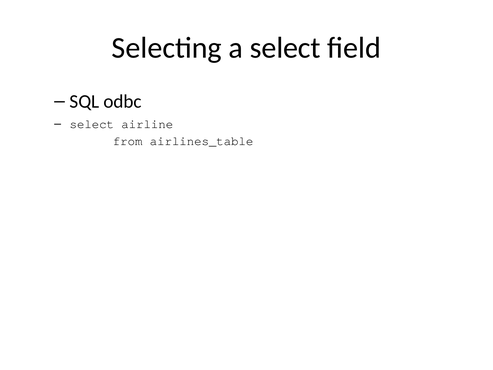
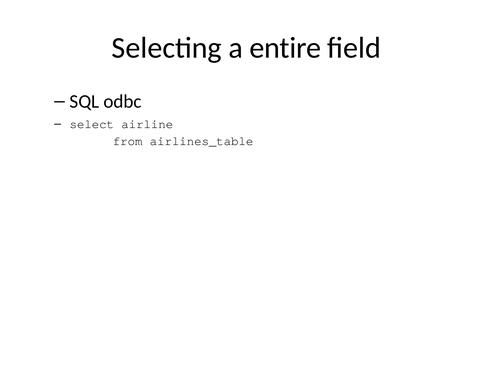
a select: select -> entire
